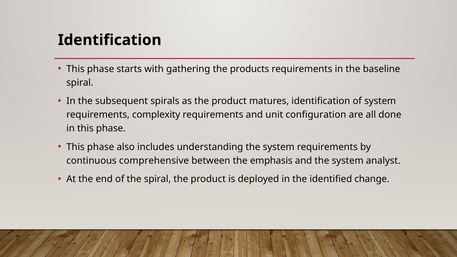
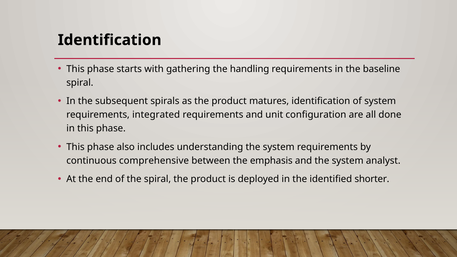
products: products -> handling
complexity: complexity -> integrated
change: change -> shorter
